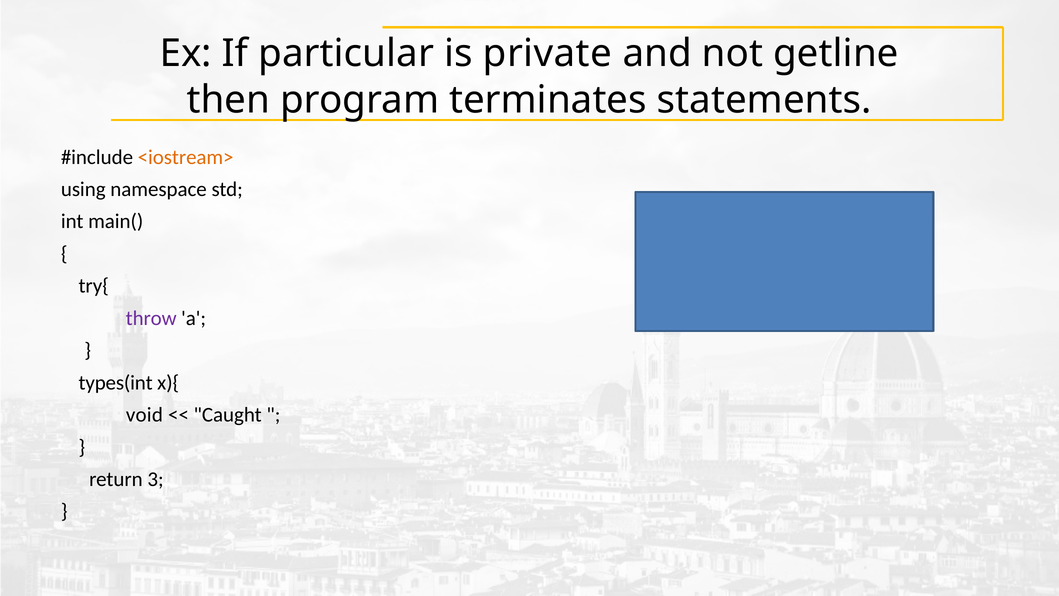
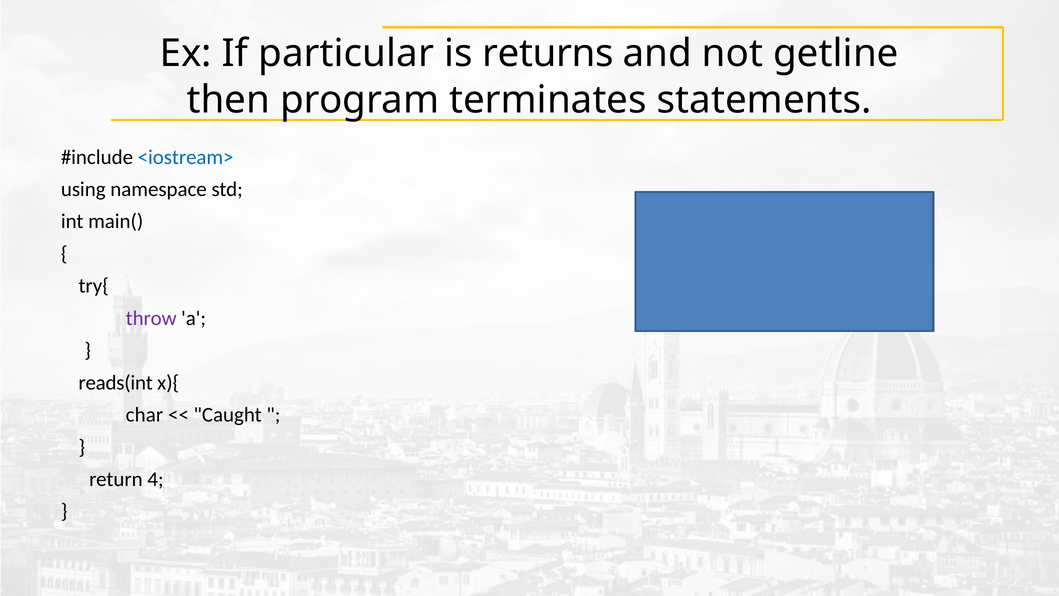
private: private -> returns
<iostream> colour: orange -> blue
types(int: types(int -> reads(int
void: void -> char
3: 3 -> 4
